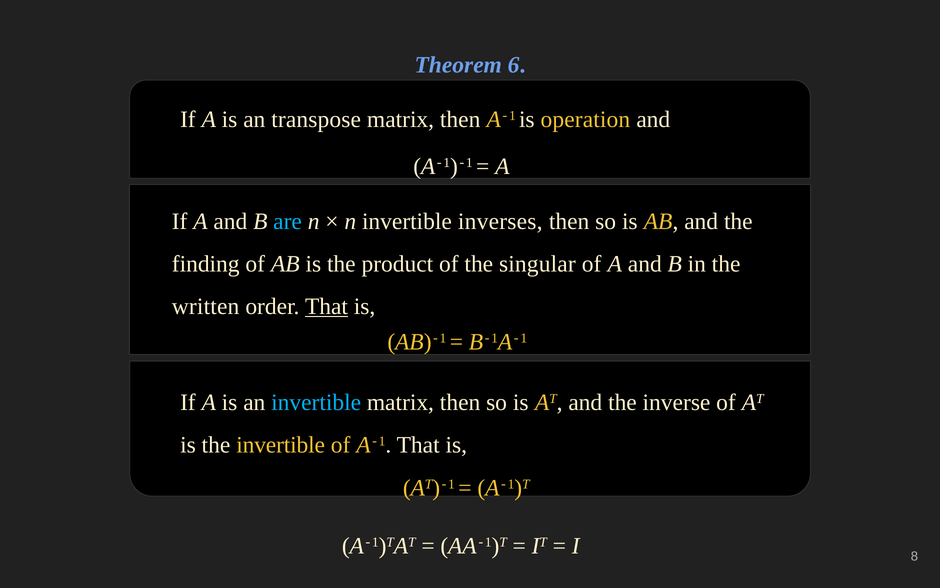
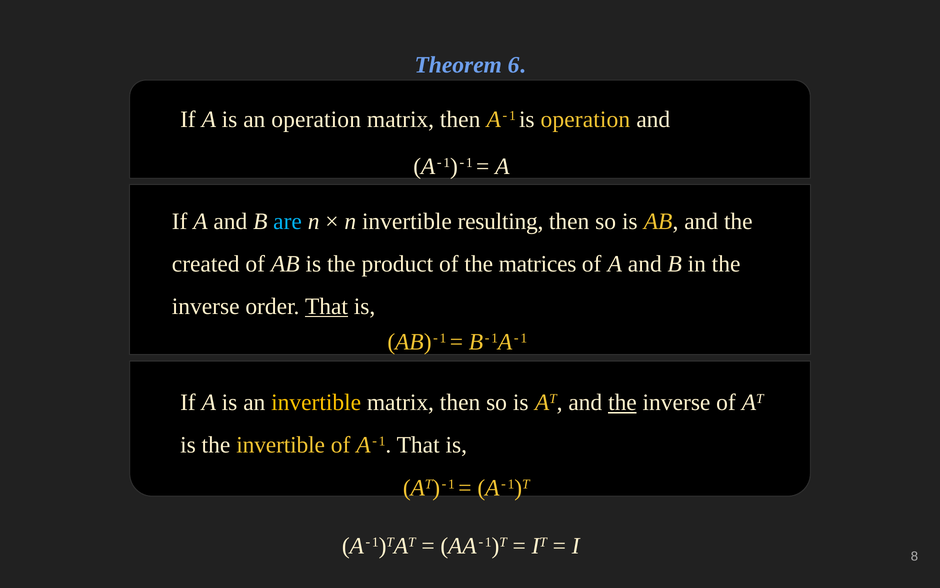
an transpose: transpose -> operation
inverses: inverses -> resulting
finding: finding -> created
singular: singular -> matrices
written at (206, 306): written -> inverse
invertible at (316, 402) colour: light blue -> yellow
the at (622, 402) underline: none -> present
